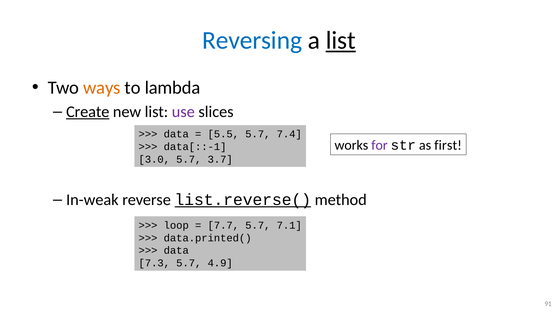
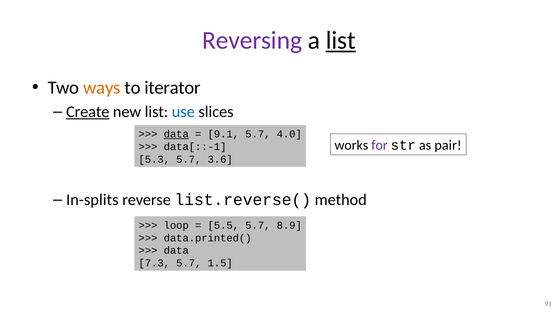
Reversing colour: blue -> purple
lambda: lambda -> iterator
use colour: purple -> blue
data at (176, 134) underline: none -> present
5.5: 5.5 -> 9.1
7.4: 7.4 -> 4.0
first: first -> pair
3.0: 3.0 -> 5.3
3.7: 3.7 -> 3.6
In-weak: In-weak -> In-splits
list.reverse( underline: present -> none
7.7: 7.7 -> 5.5
7.1: 7.1 -> 8.9
4.9: 4.9 -> 1.5
